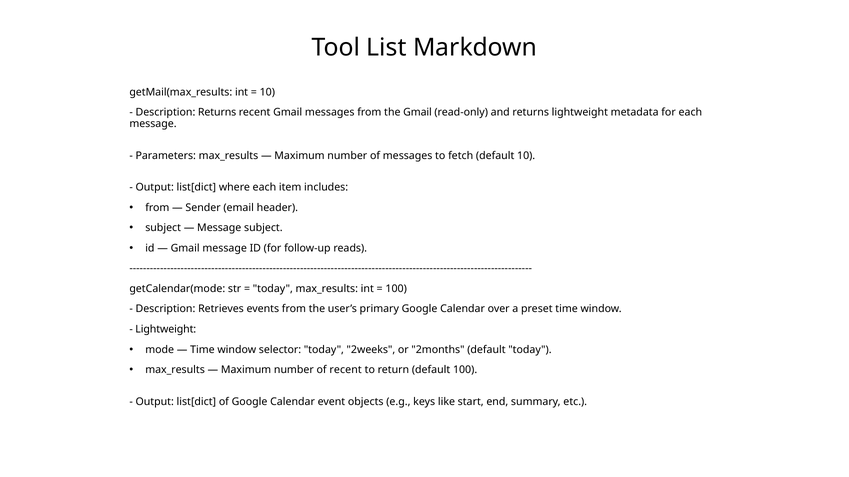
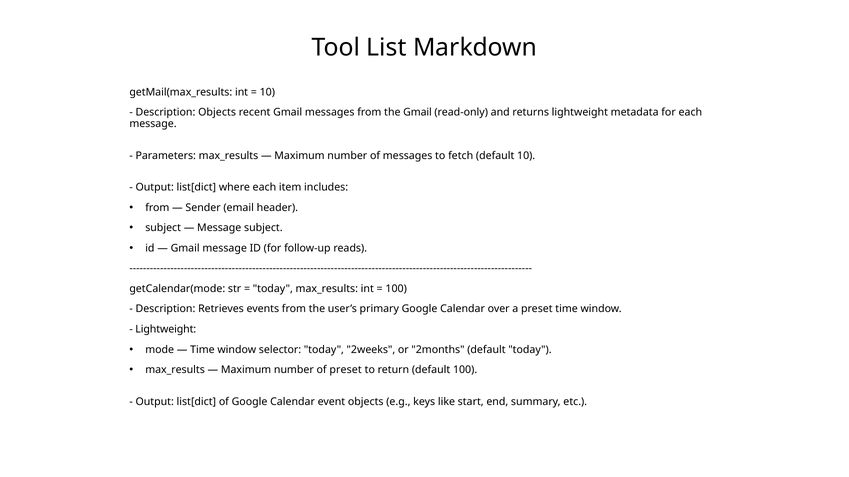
Description Returns: Returns -> Objects
of recent: recent -> preset
